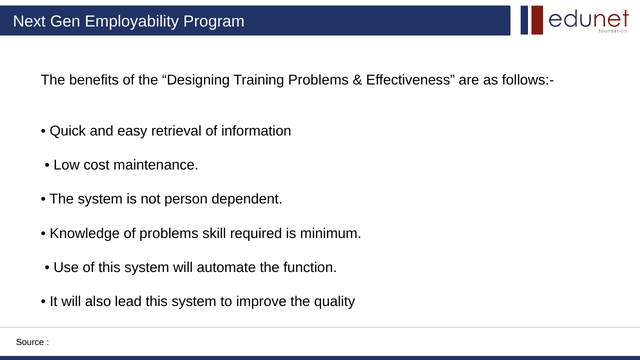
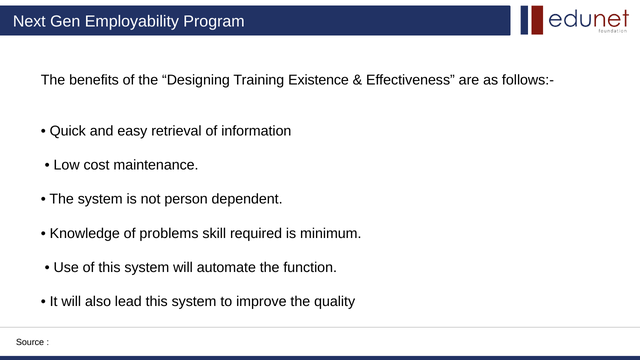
Training Problems: Problems -> Existence
